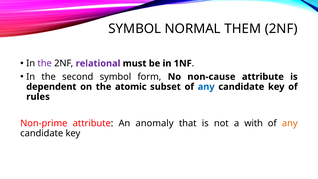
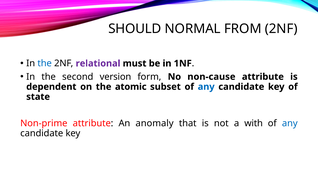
SYMBOL at (135, 29): SYMBOL -> SHOULD
THEM: THEM -> FROM
the at (45, 63) colour: purple -> blue
second symbol: symbol -> version
rules: rules -> state
any at (290, 123) colour: orange -> blue
